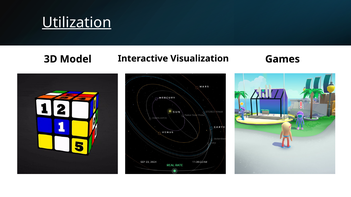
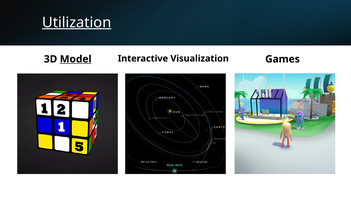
Model underline: none -> present
